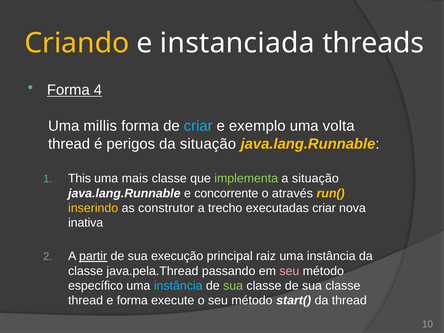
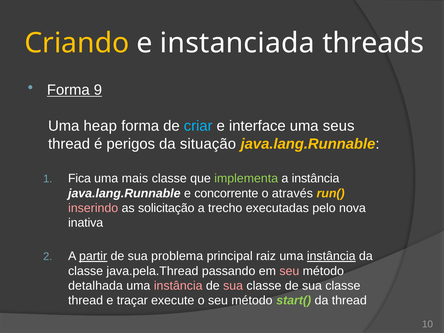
4: 4 -> 9
millis: millis -> heap
exemplo: exemplo -> interface
volta: volta -> seus
This: This -> Fica
a situação: situação -> instância
inserindo colour: yellow -> pink
construtor: construtor -> solicitação
executadas criar: criar -> pelo
execução: execução -> problema
instância at (331, 256) underline: none -> present
específico: específico -> detalhada
instância at (178, 286) colour: light blue -> pink
sua at (233, 286) colour: light green -> pink
e forma: forma -> traçar
start( colour: white -> light green
